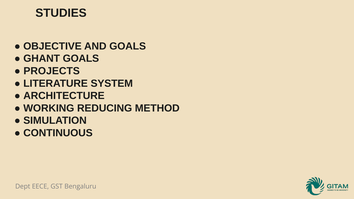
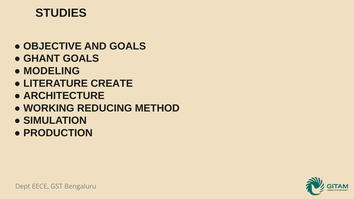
PROJECTS: PROJECTS -> MODELING
SYSTEM: SYSTEM -> CREATE
CONTINUOUS: CONTINUOUS -> PRODUCTION
